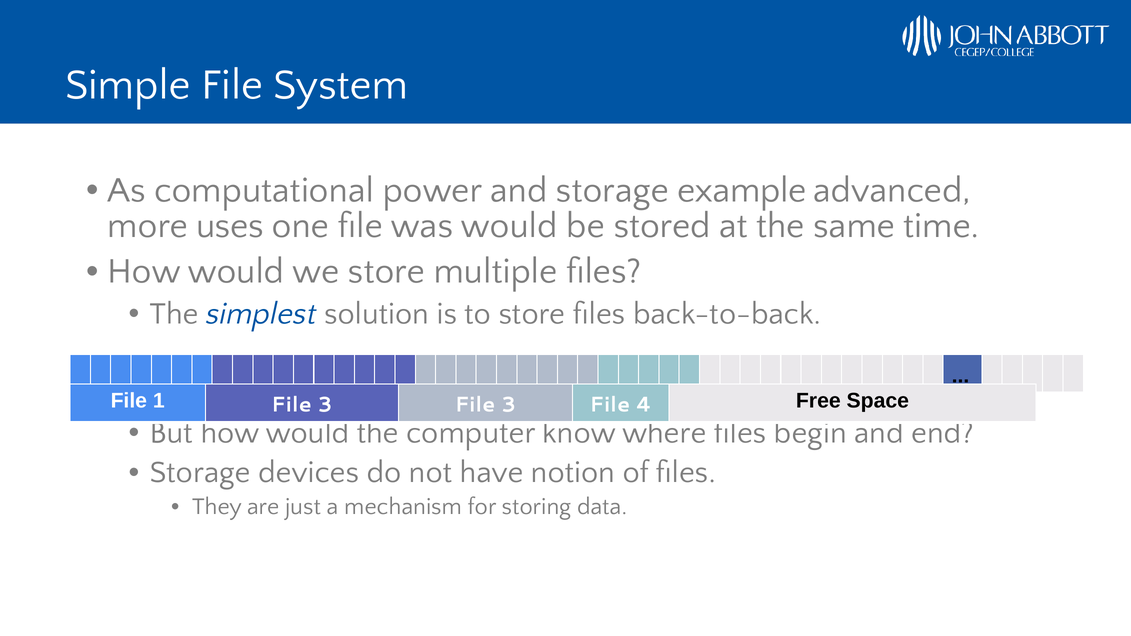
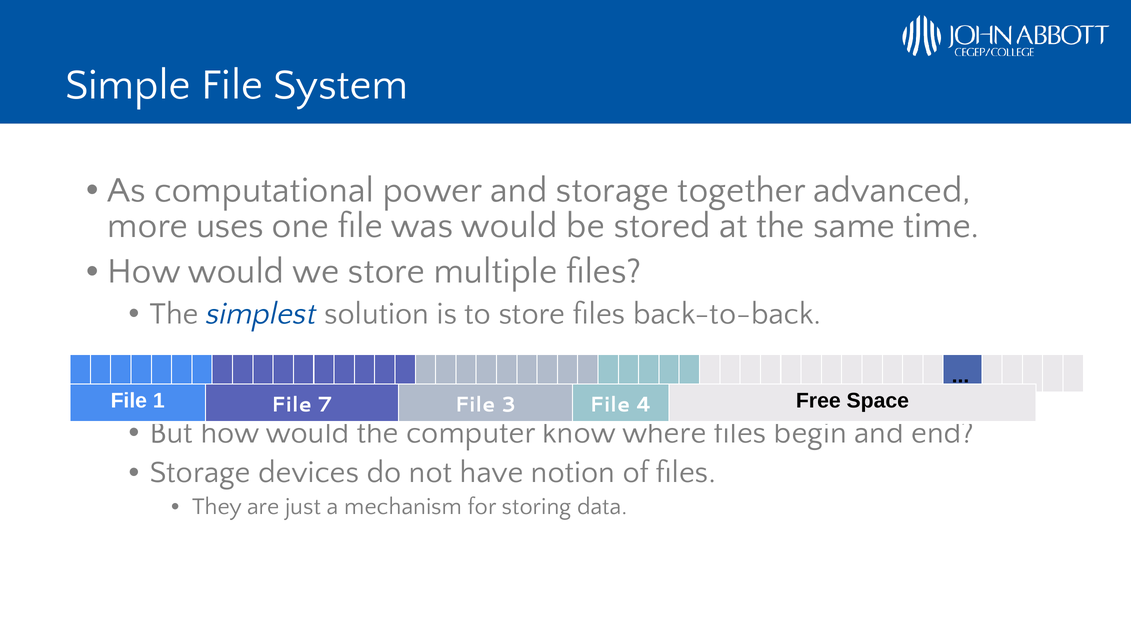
example: example -> together
1 File 3: 3 -> 7
